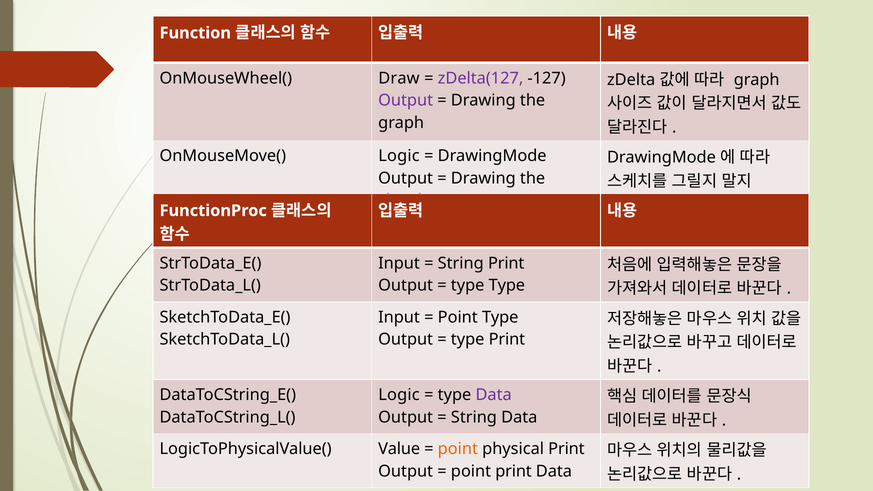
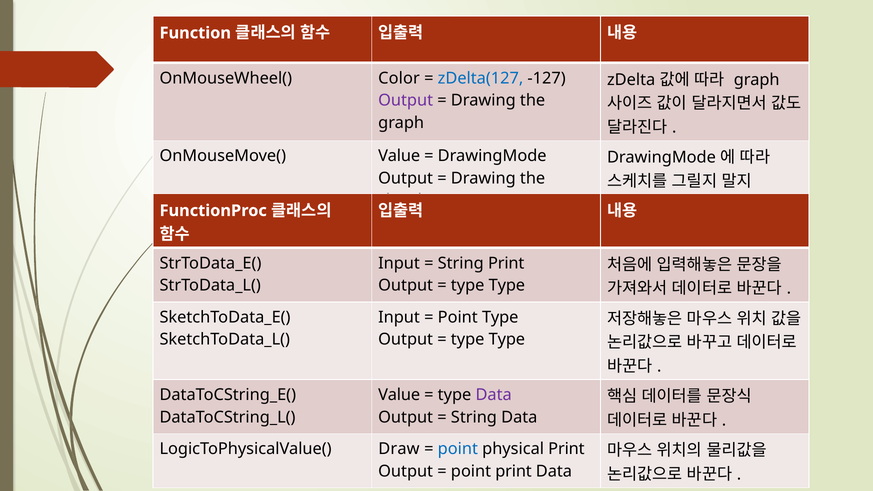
Draw: Draw -> Color
zDelta(127 colour: purple -> blue
OnMouseMove( Logic: Logic -> Value
Print at (507, 340): Print -> Type
Logic at (399, 395): Logic -> Value
Value: Value -> Draw
point at (458, 449) colour: orange -> blue
